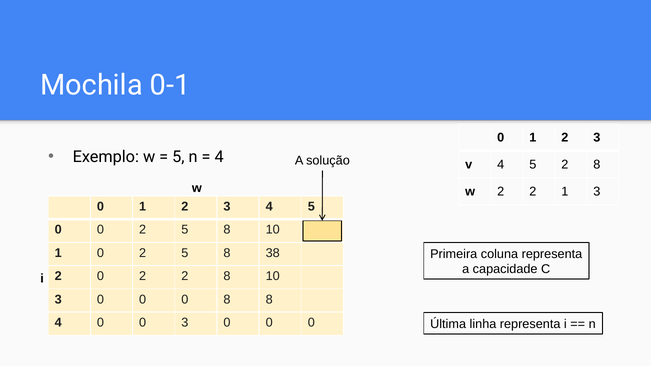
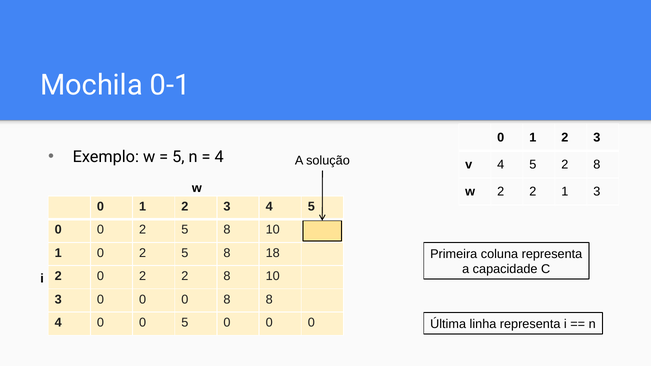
38: 38 -> 18
0 3: 3 -> 5
